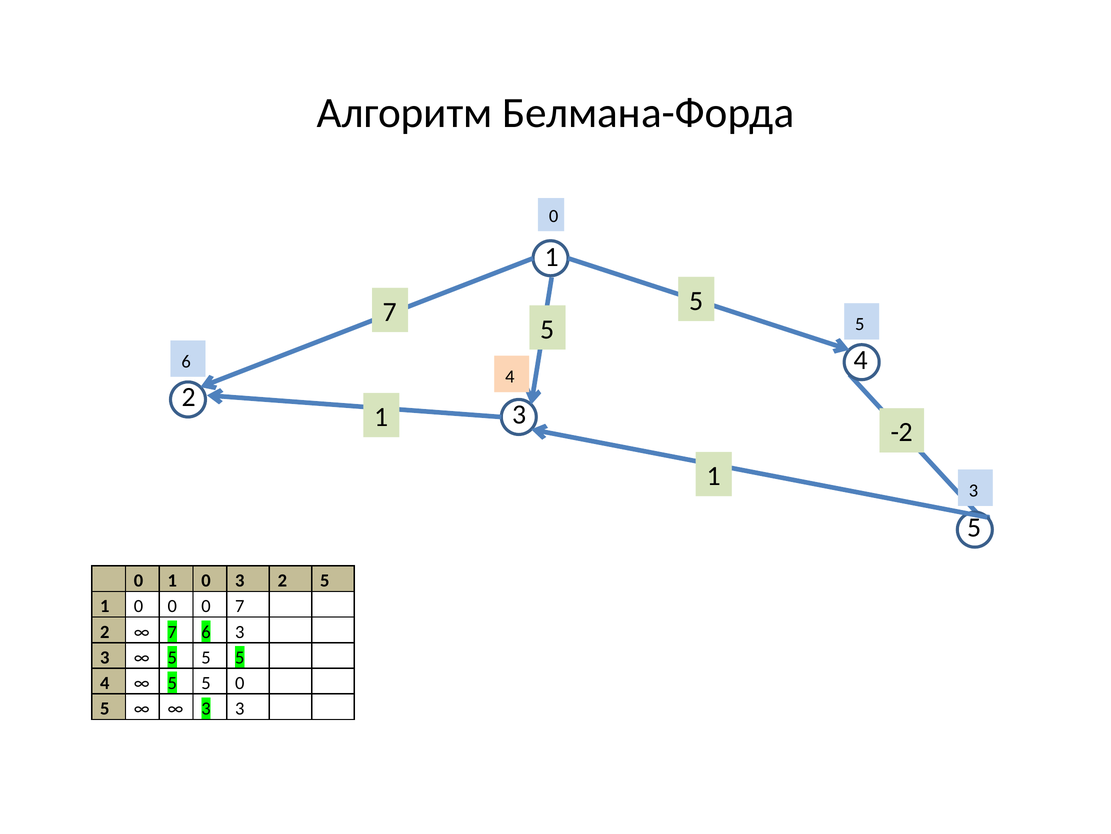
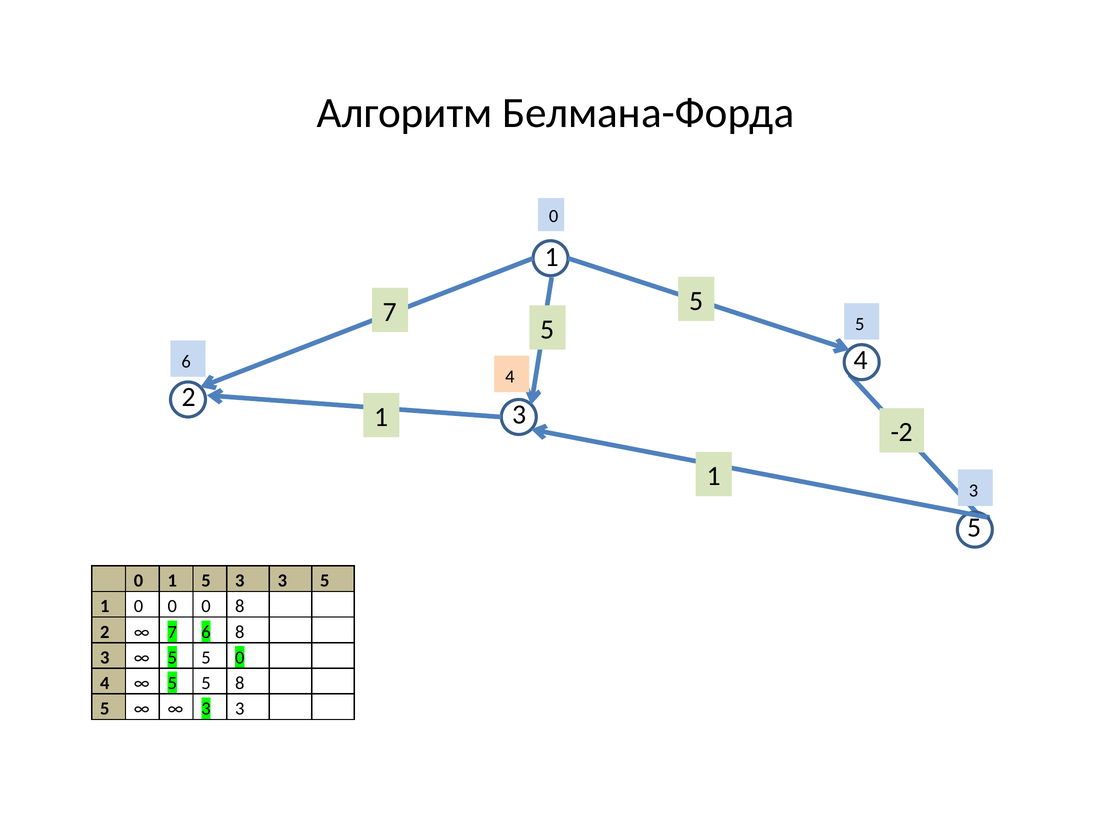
0 1 0: 0 -> 5
2 at (282, 580): 2 -> 3
0 0 7: 7 -> 8
6 3: 3 -> 8
5 5 5: 5 -> 0
5 0: 0 -> 8
